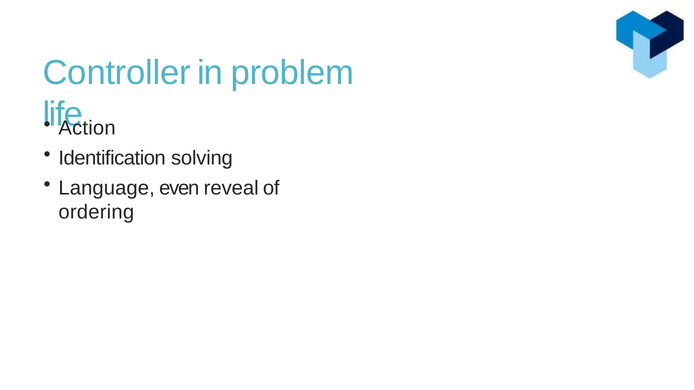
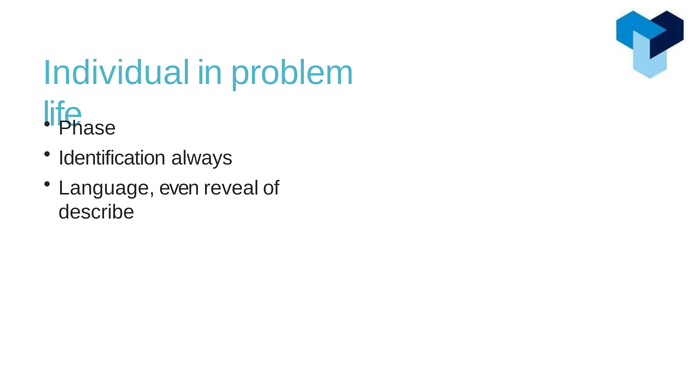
Controller: Controller -> Individual
Action: Action -> Phase
solving: solving -> always
ordering: ordering -> describe
